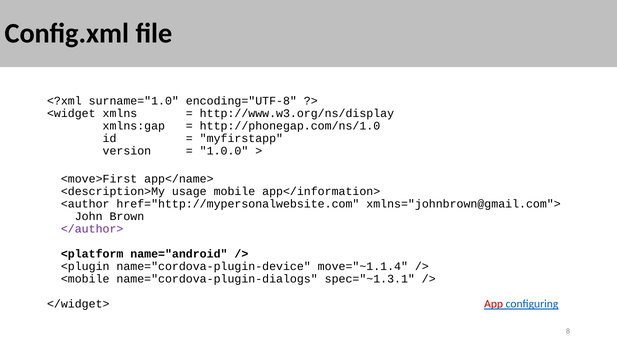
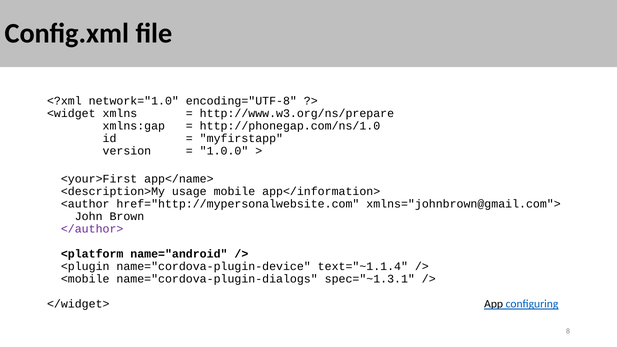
surname="1.0: surname="1.0 -> network="1.0
http://www.w3.org/ns/display: http://www.w3.org/ns/display -> http://www.w3.org/ns/prepare
<move>First: <move>First -> <your>First
move="~1.1.4: move="~1.1.4 -> text="~1.1.4
App colour: red -> black
